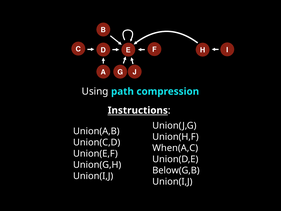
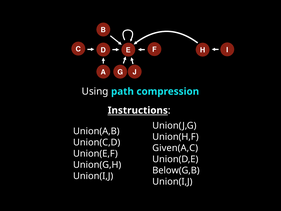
When(A,C: When(A,C -> Given(A,C
